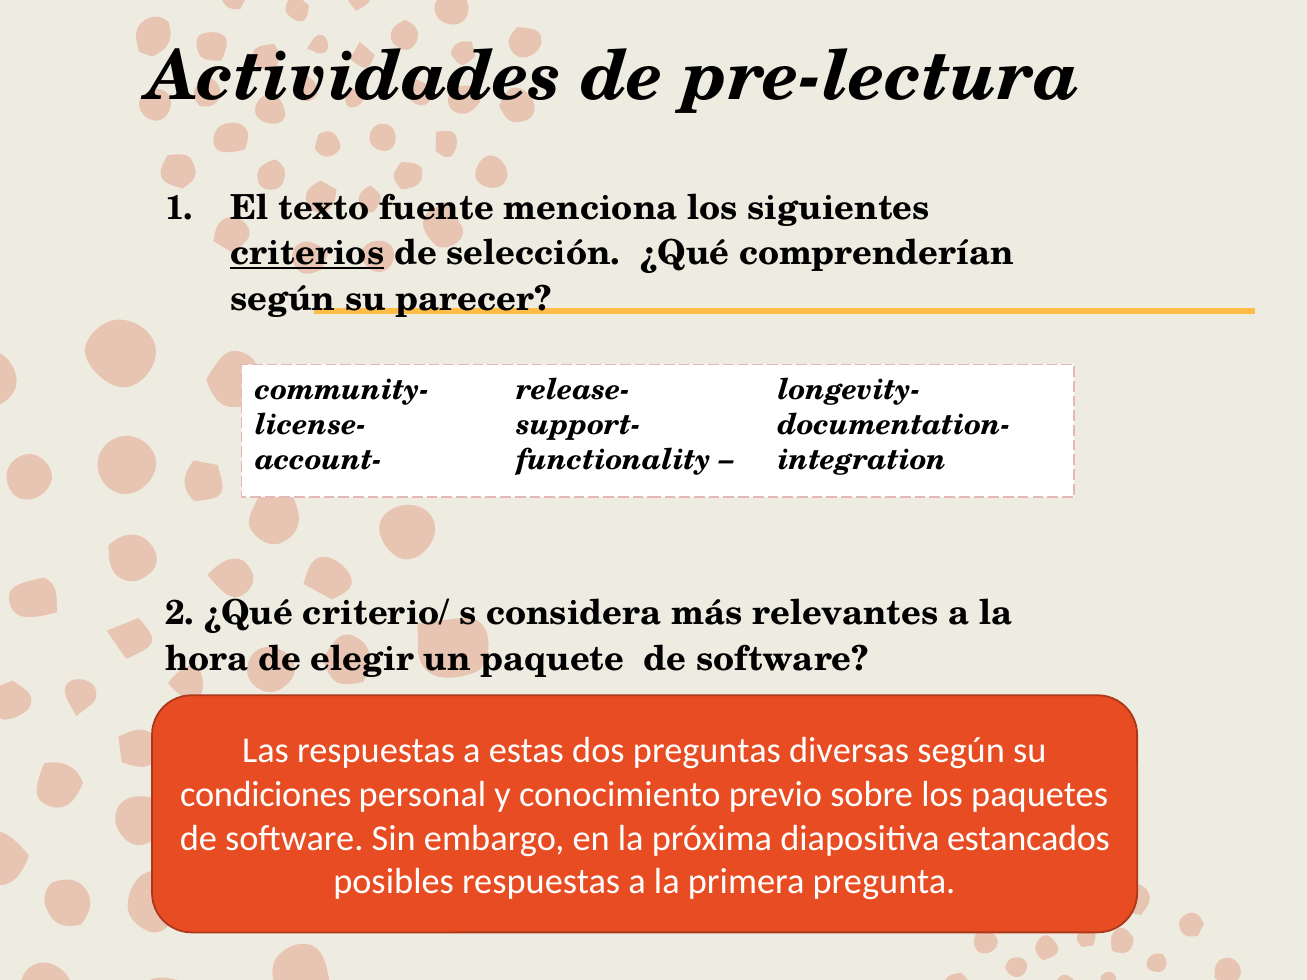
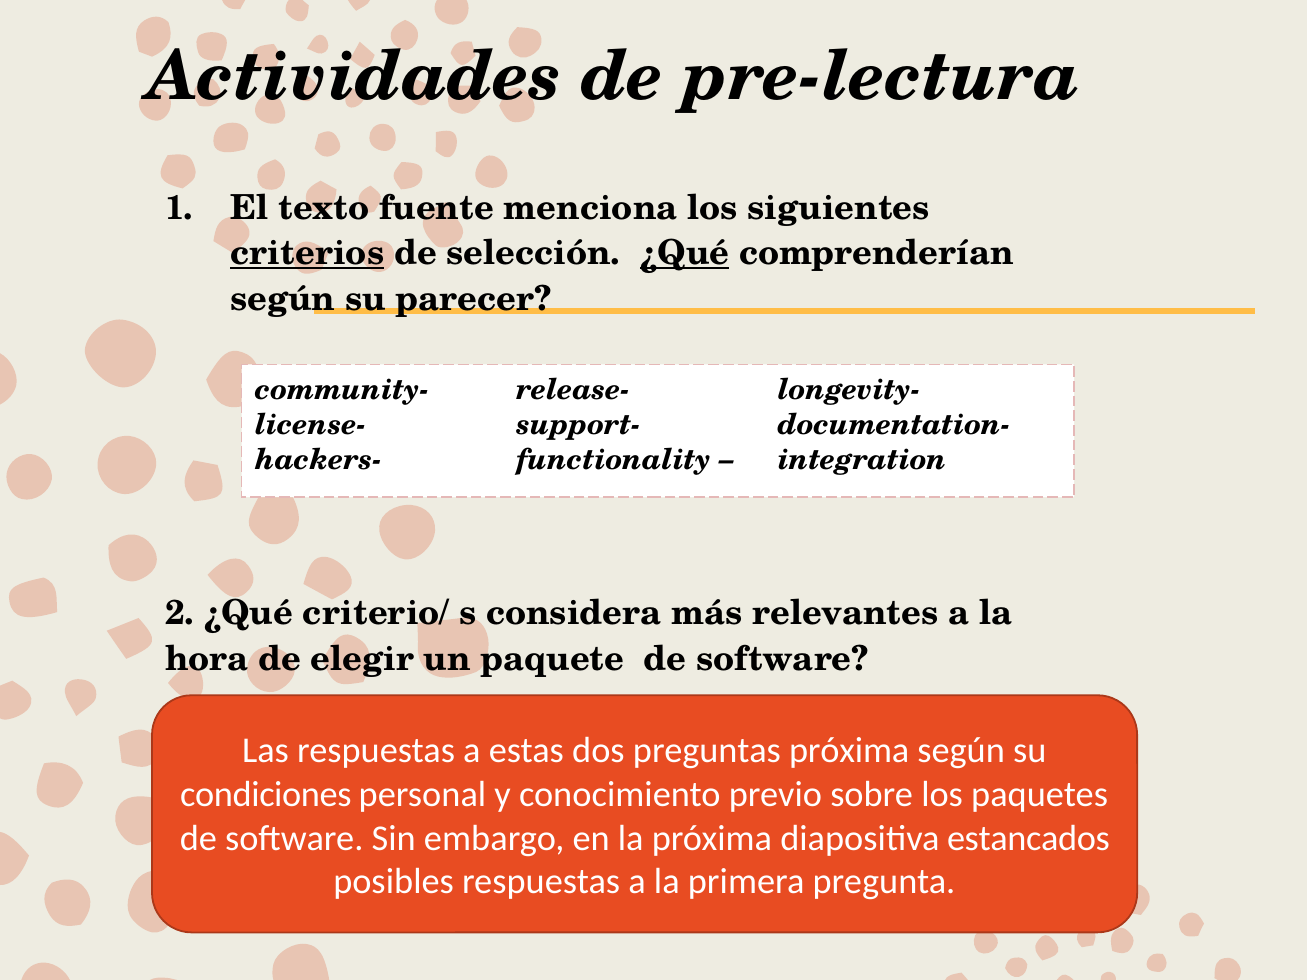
¿Qué at (685, 254) underline: none -> present
account-: account- -> hackers-
preguntas diversas: diversas -> próxima
